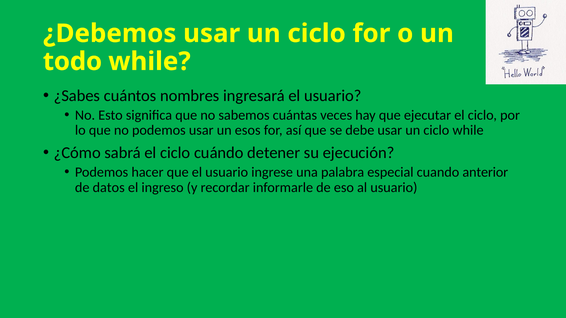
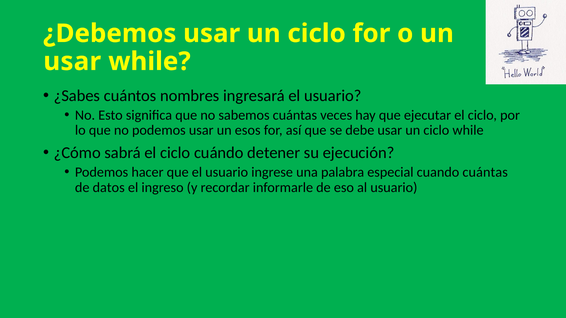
todo at (72, 62): todo -> usar
cuando anterior: anterior -> cuántas
